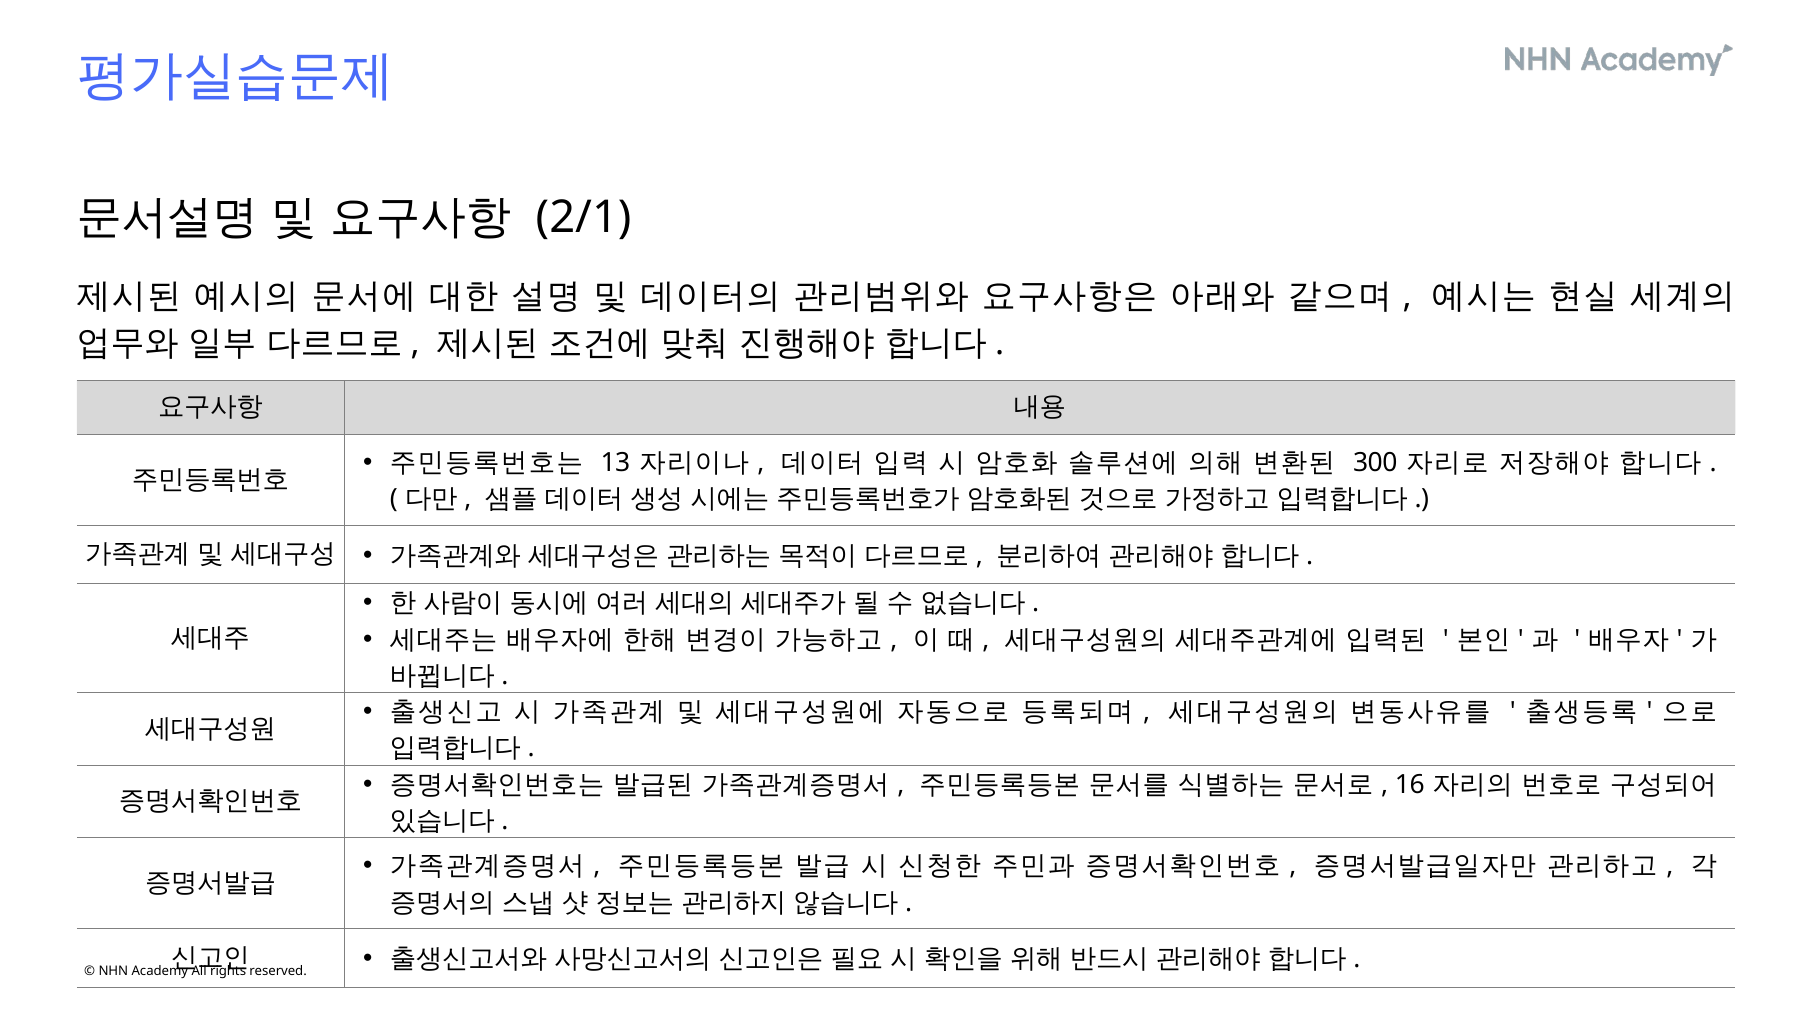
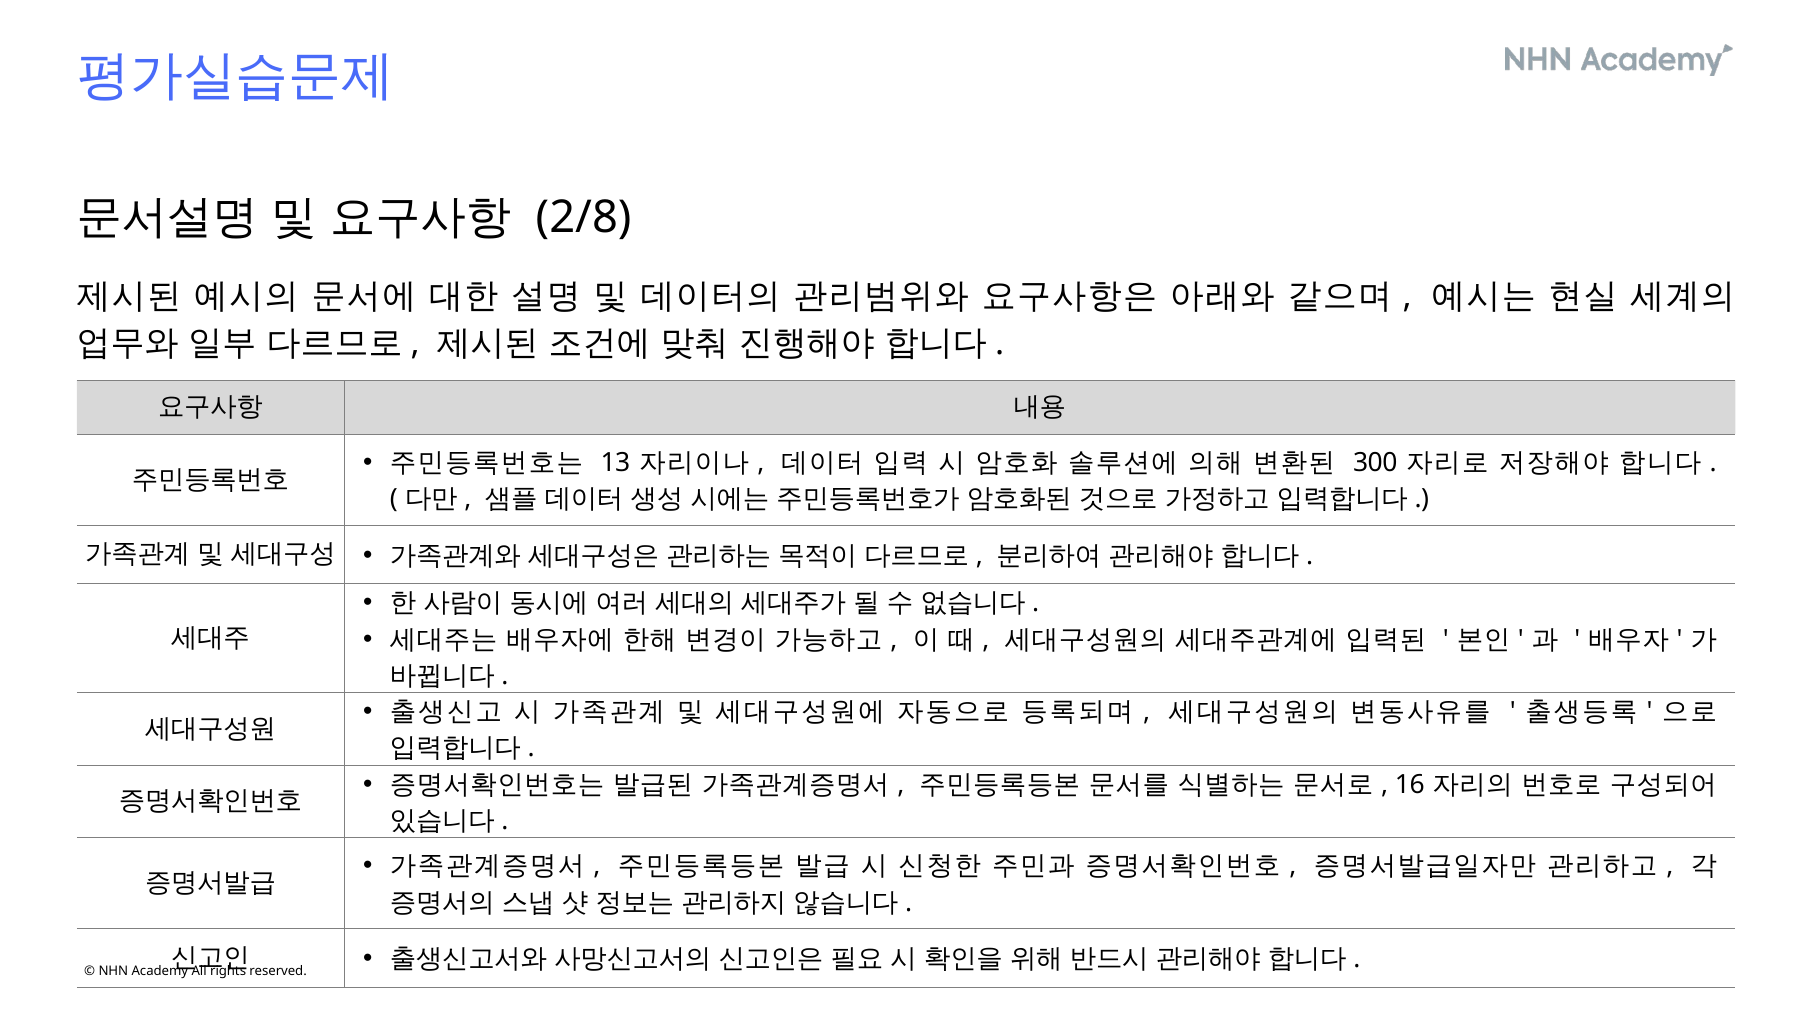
2/1: 2/1 -> 2/8
